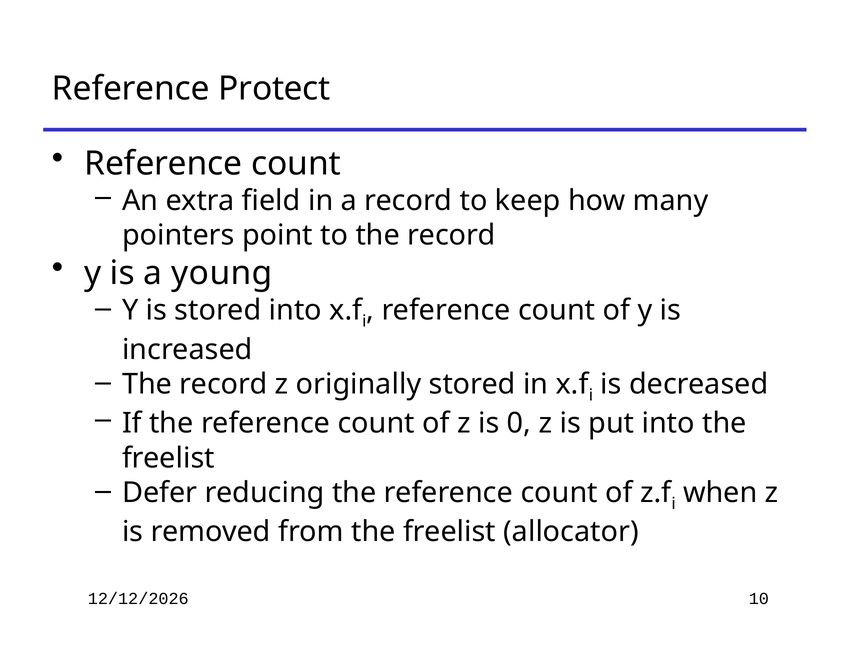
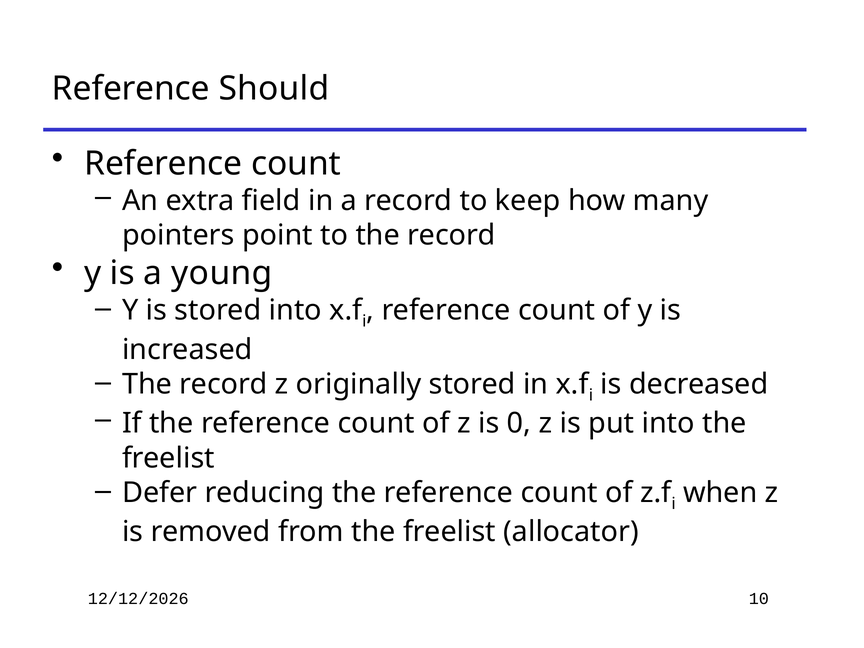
Protect: Protect -> Should
